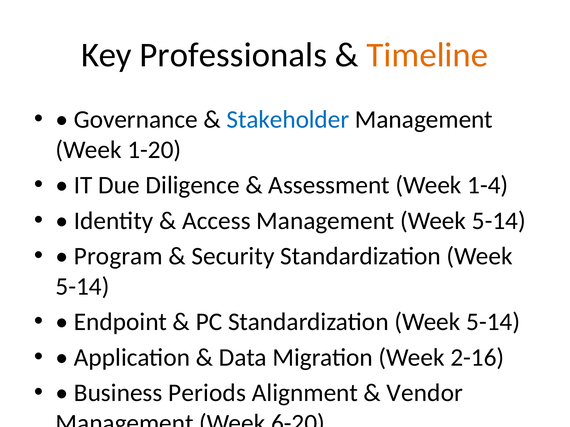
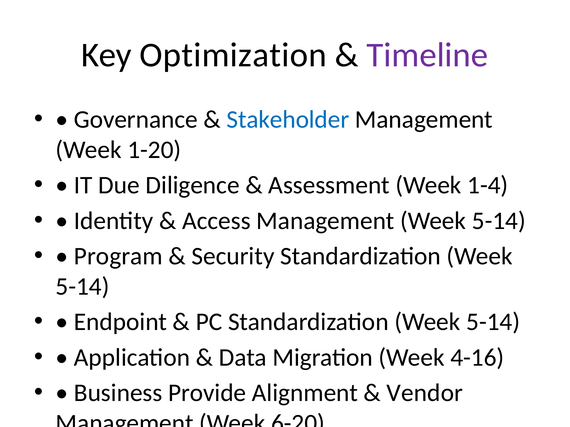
Key Professionals: Professionals -> Optimization
Timeline colour: orange -> purple
2-16: 2-16 -> 4-16
Periods: Periods -> Provide
